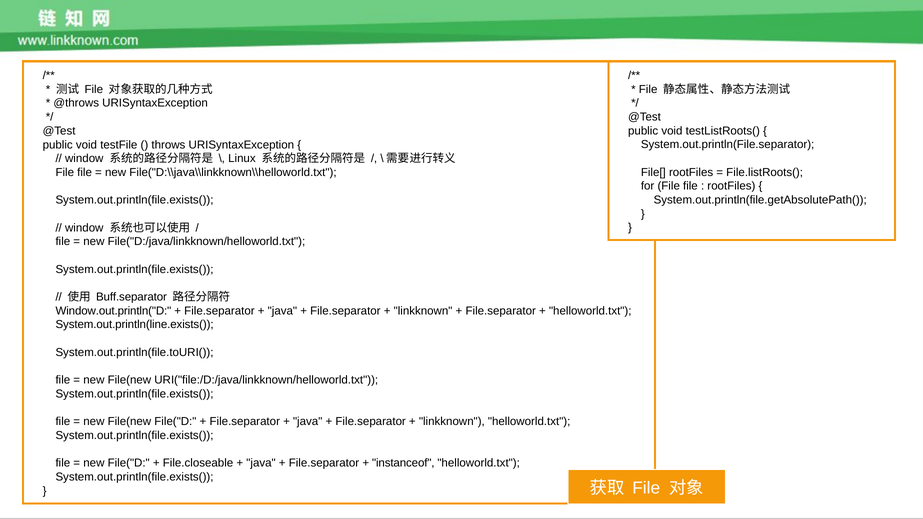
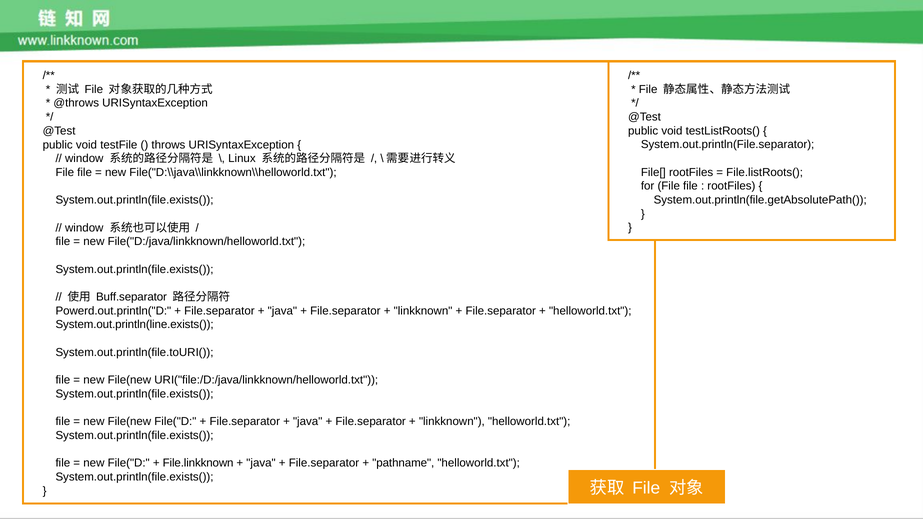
Window.out.println("D: Window.out.println("D -> Powerd.out.println("D
File.closeable: File.closeable -> File.linkknown
instanceof: instanceof -> pathname
